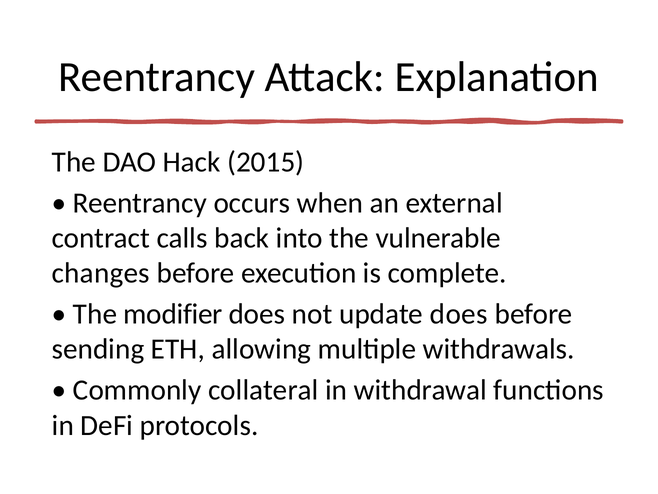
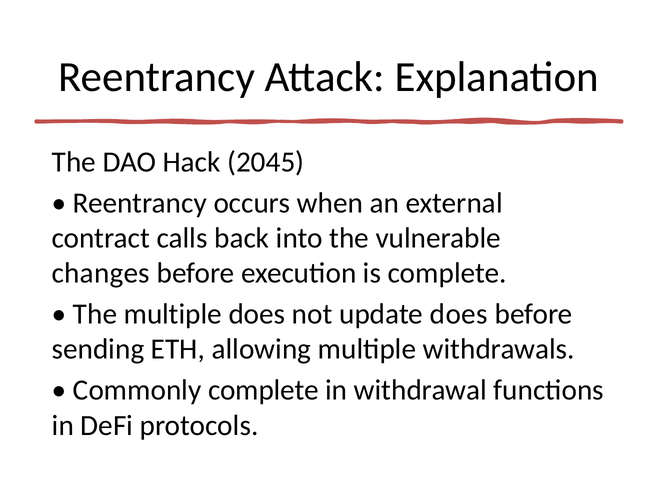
2015: 2015 -> 2045
The modifier: modifier -> multiple
Commonly collateral: collateral -> complete
